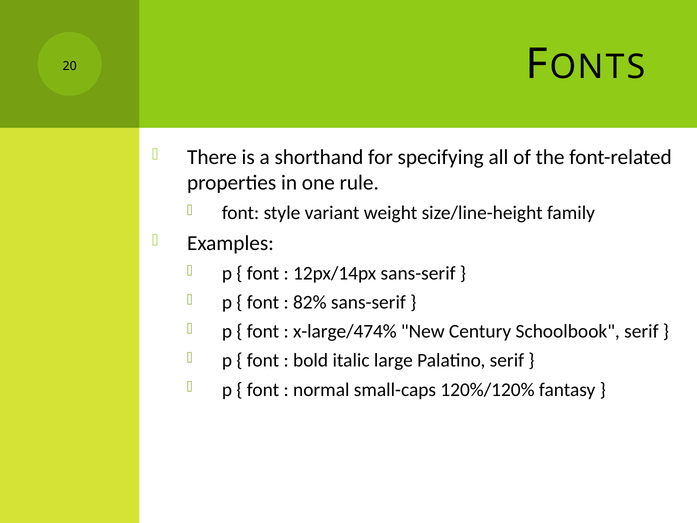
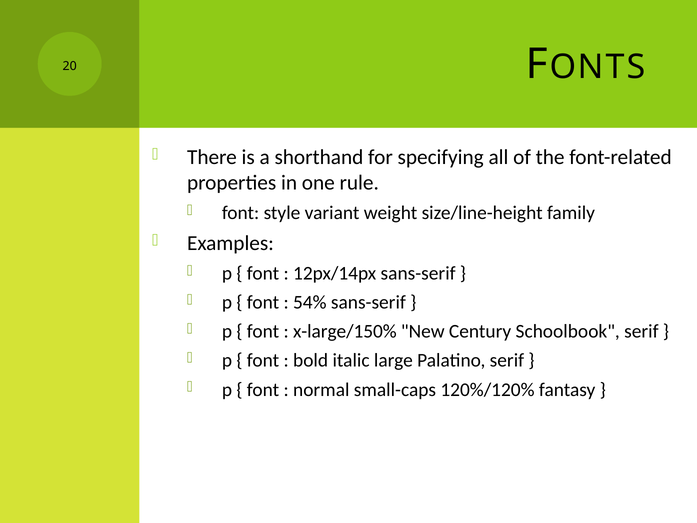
82%: 82% -> 54%
x-large/474%: x-large/474% -> x-large/150%
